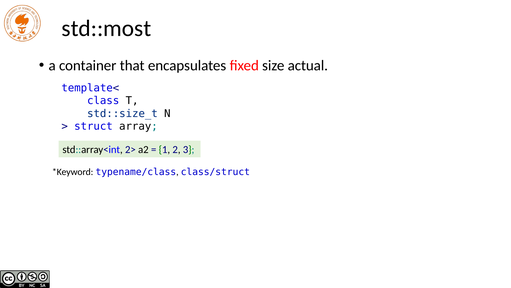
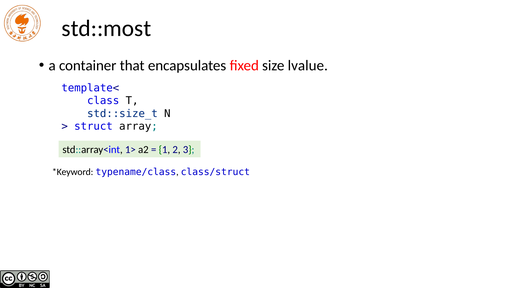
actual: actual -> lvalue
2>: 2> -> 1>
